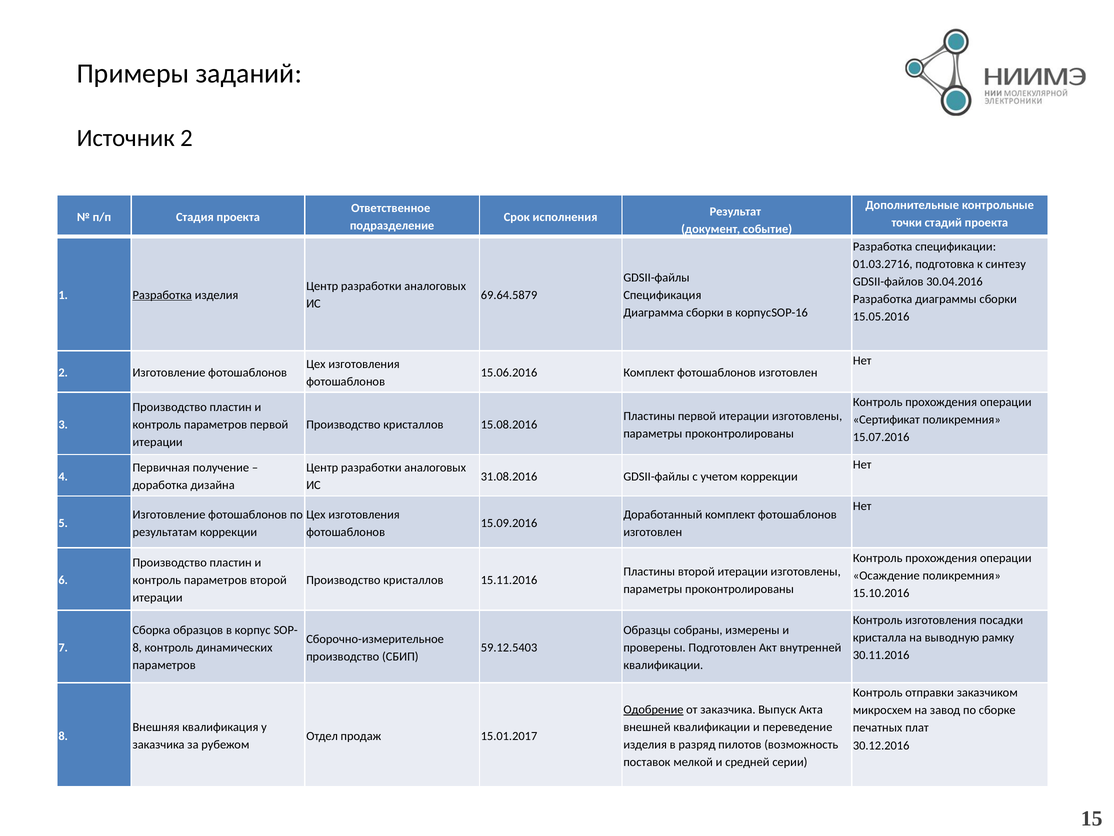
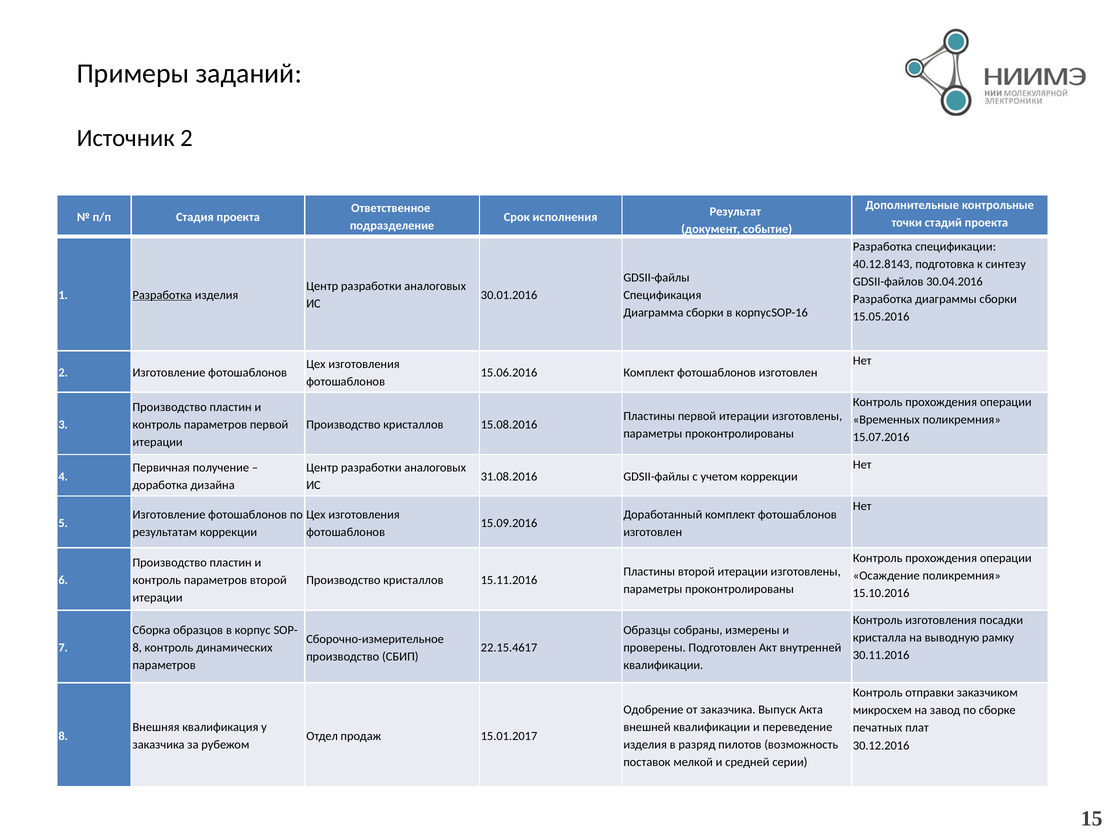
01.03.2716: 01.03.2716 -> 40.12.8143
69.64.5879: 69.64.5879 -> 30.01.2016
Сертификат: Сертификат -> Временных
59.12.5403: 59.12.5403 -> 22.15.4617
Одобрение underline: present -> none
